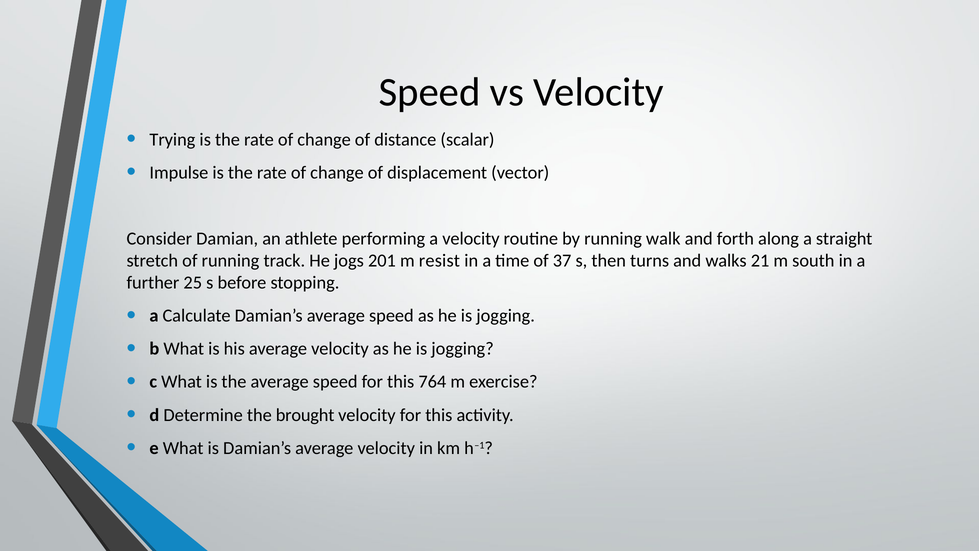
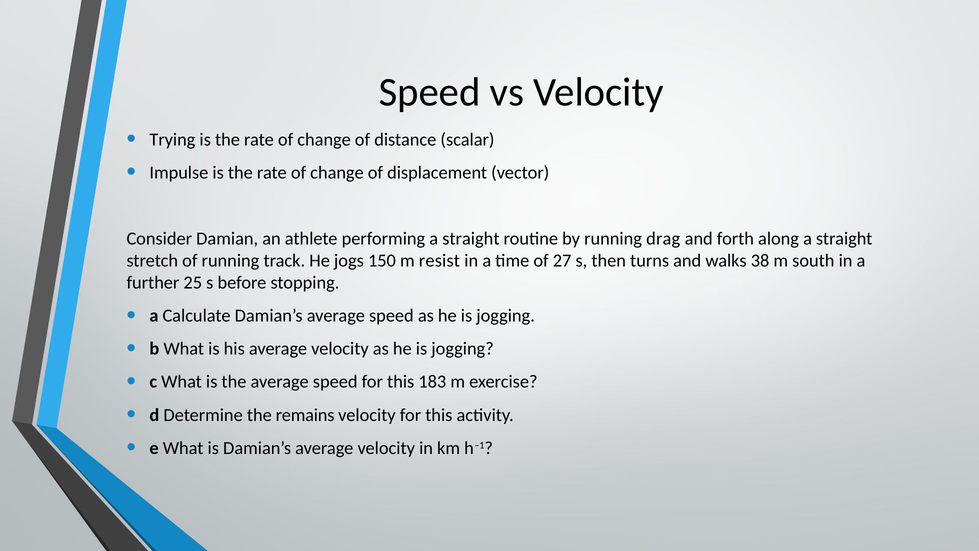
performing a velocity: velocity -> straight
walk: walk -> drag
201: 201 -> 150
37: 37 -> 27
21: 21 -> 38
764: 764 -> 183
brought: brought -> remains
